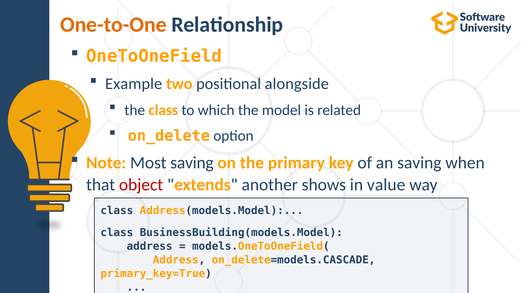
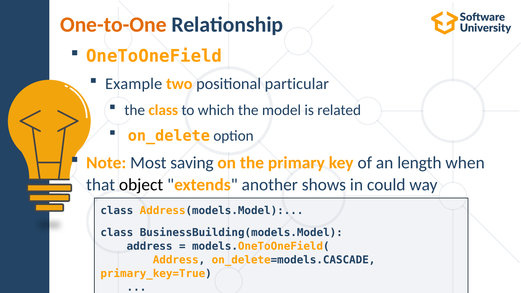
alongside: alongside -> particular
an saving: saving -> length
object colour: red -> black
value: value -> could
